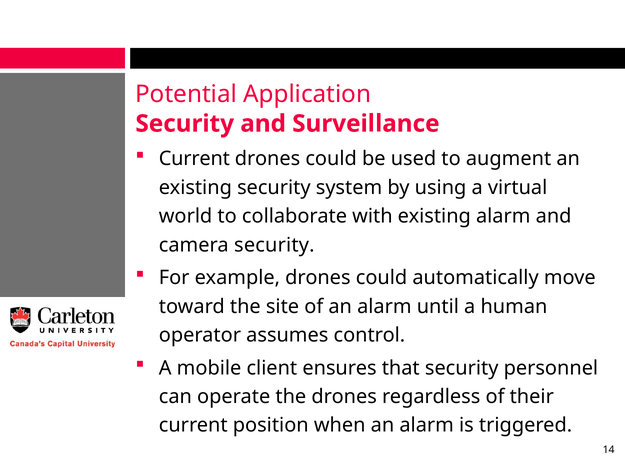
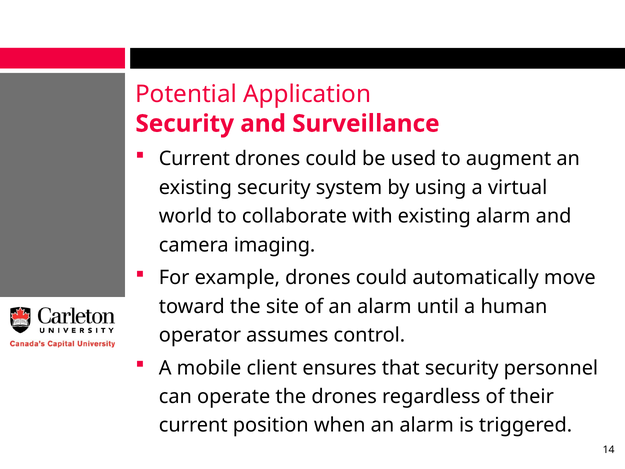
camera security: security -> imaging
